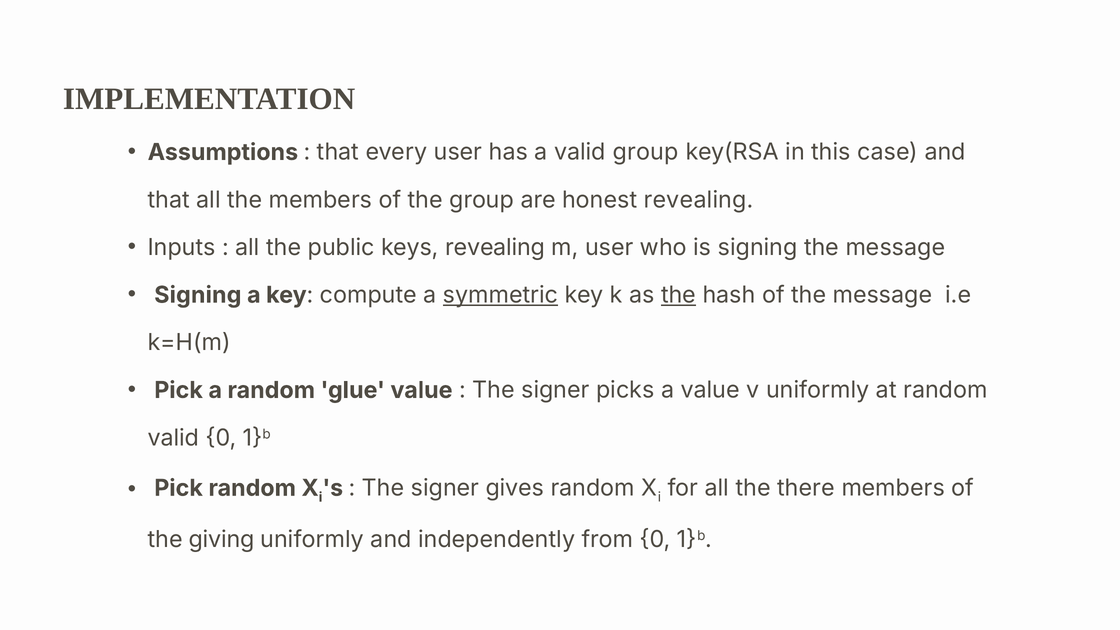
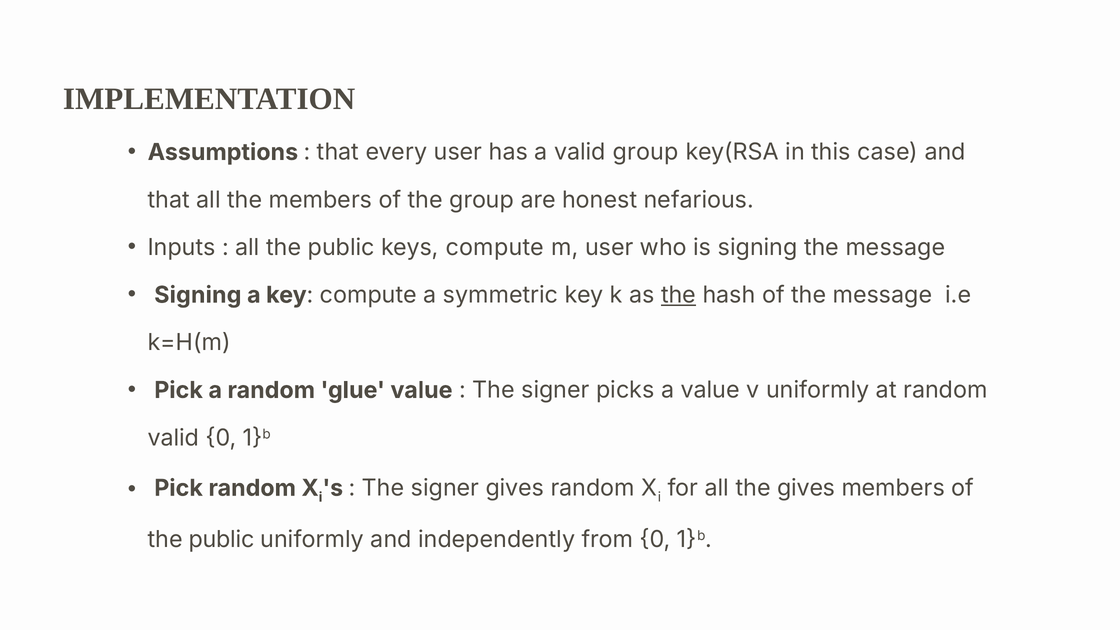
honest revealing: revealing -> nefarious
keys revealing: revealing -> compute
symmetric underline: present -> none
the there: there -> gives
giving at (222, 540): giving -> public
